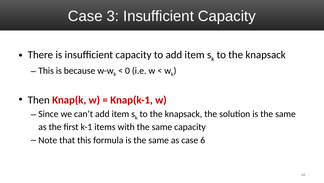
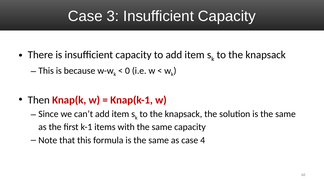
6: 6 -> 4
